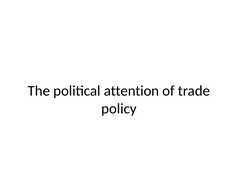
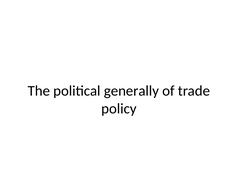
attention: attention -> generally
